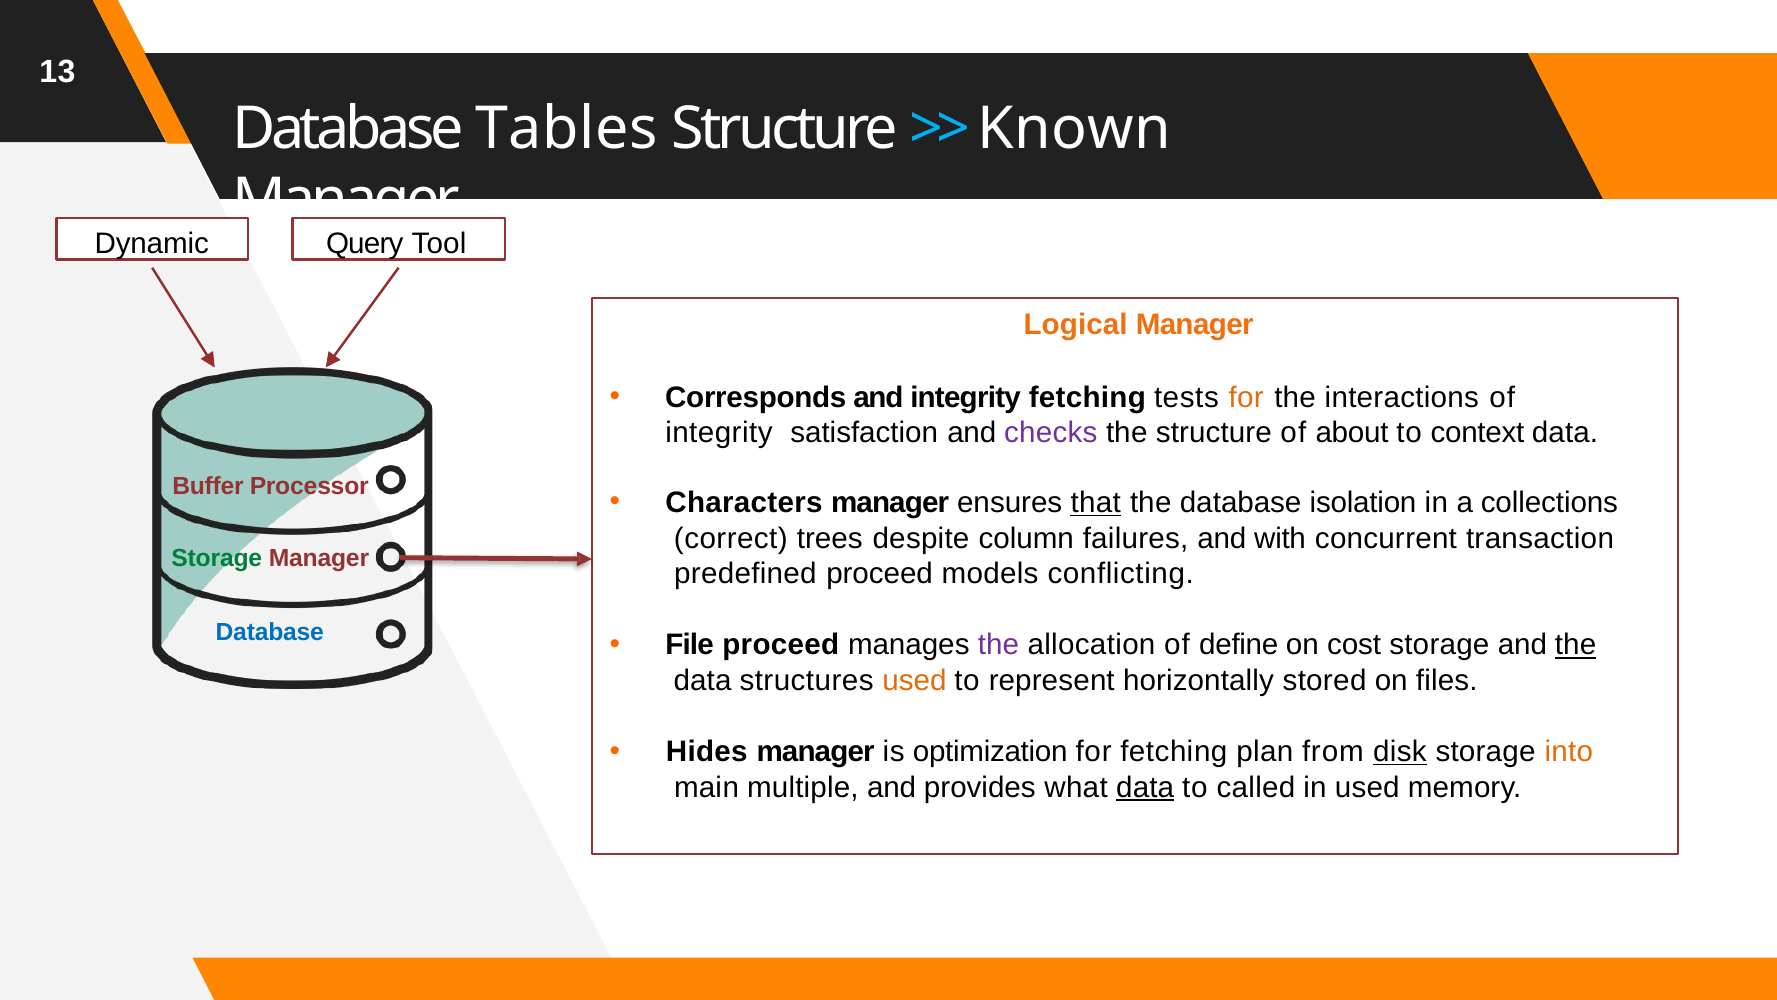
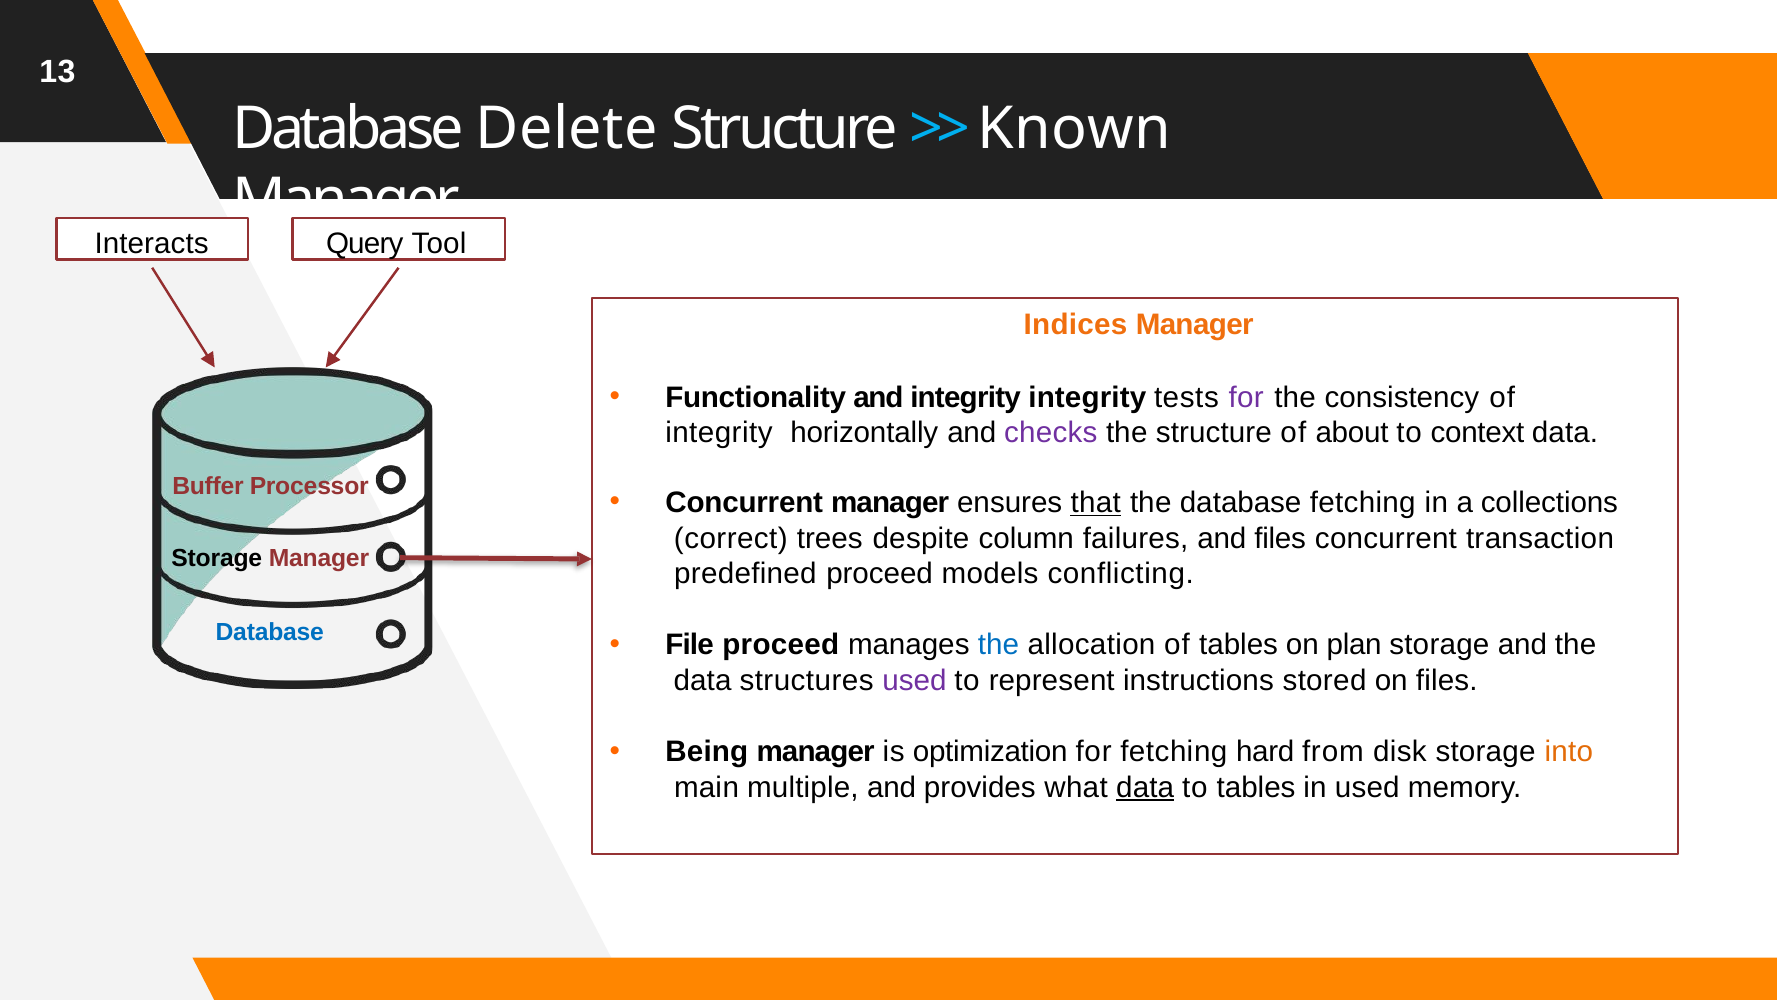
Tables: Tables -> Delete
Dynamic: Dynamic -> Interacts
Logical: Logical -> Indices
Corresponds: Corresponds -> Functionality
integrity fetching: fetching -> integrity
for at (1246, 397) colour: orange -> purple
interactions: interactions -> consistency
satisfaction: satisfaction -> horizontally
Characters at (744, 503): Characters -> Concurrent
database isolation: isolation -> fetching
and with: with -> files
Storage at (217, 558) colour: green -> black
the at (998, 645) colour: purple -> blue
of define: define -> tables
cost: cost -> plan
the at (1576, 645) underline: present -> none
used at (914, 680) colour: orange -> purple
horizontally: horizontally -> instructions
Hides: Hides -> Being
plan: plan -> hard
disk underline: present -> none
to called: called -> tables
